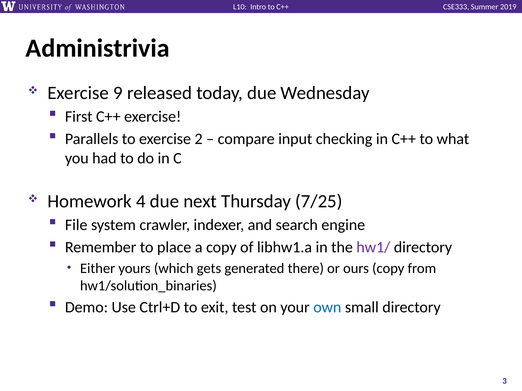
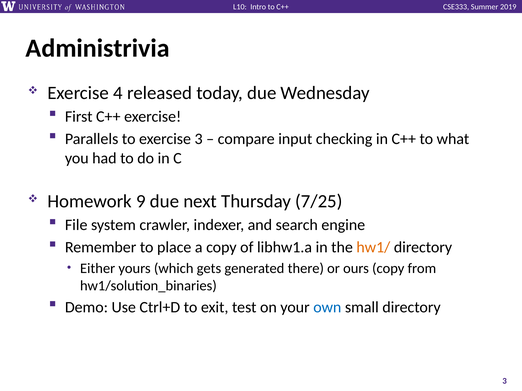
9: 9 -> 4
exercise 2: 2 -> 3
4: 4 -> 9
hw1/ colour: purple -> orange
